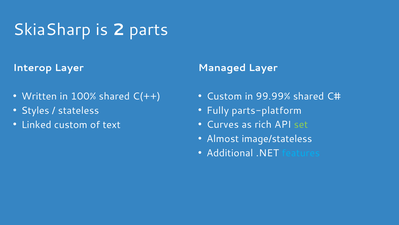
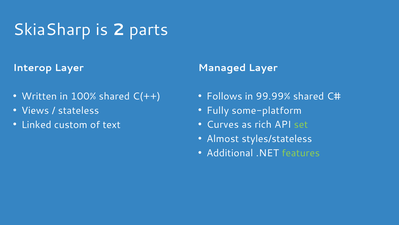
Custom at (224, 96): Custom -> Follows
parts-platform: parts-platform -> some-platform
Styles: Styles -> Views
image/stateless: image/stateless -> styles/stateless
features colour: light blue -> light green
